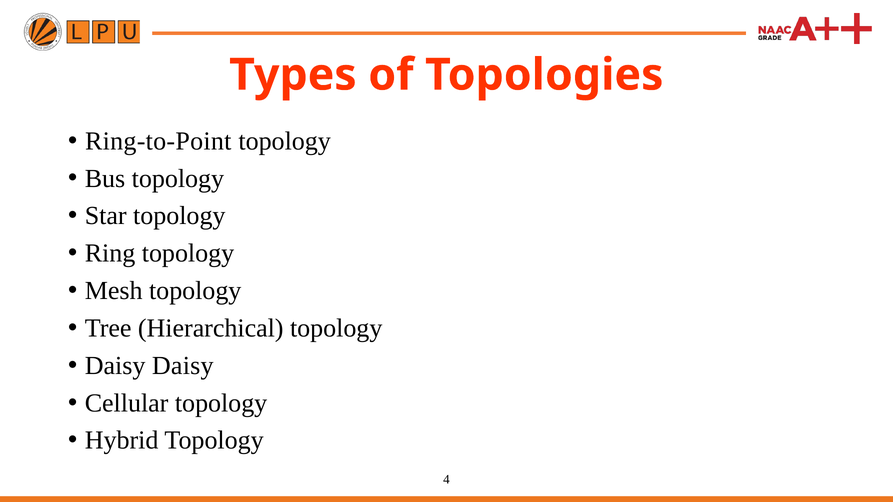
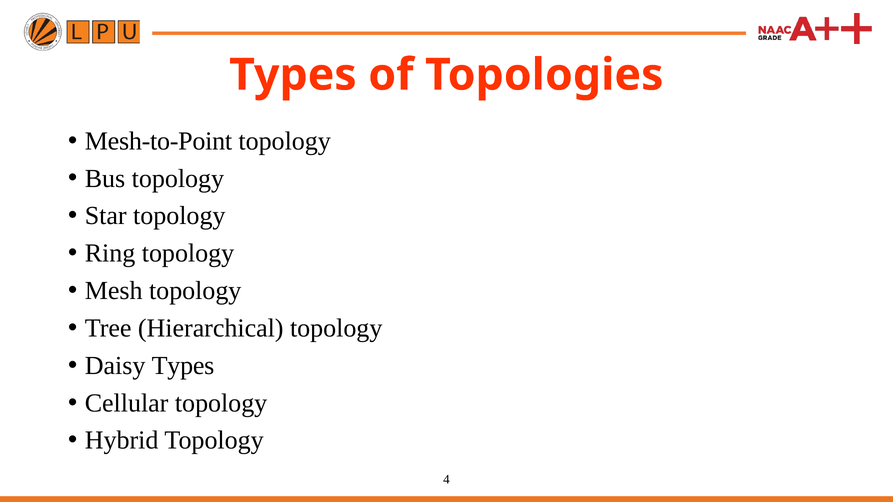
Ring-to-Point: Ring-to-Point -> Mesh-to-Point
Daisy Daisy: Daisy -> Types
